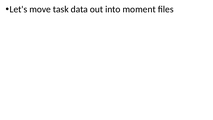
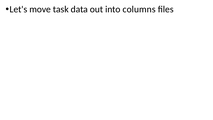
moment: moment -> columns
